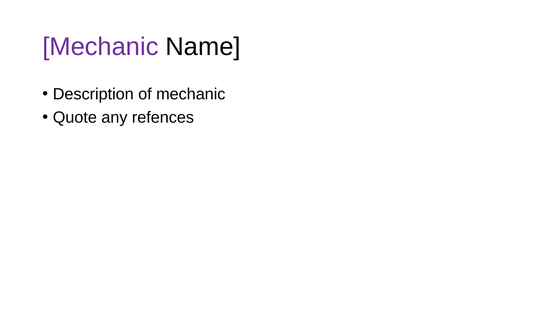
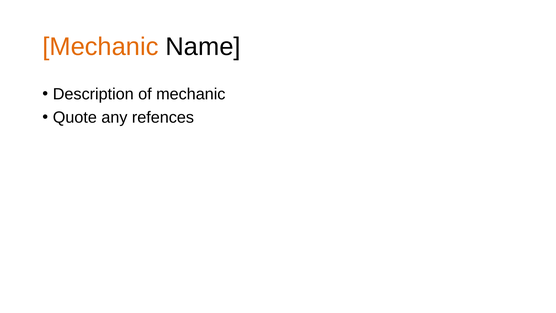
Mechanic at (100, 47) colour: purple -> orange
